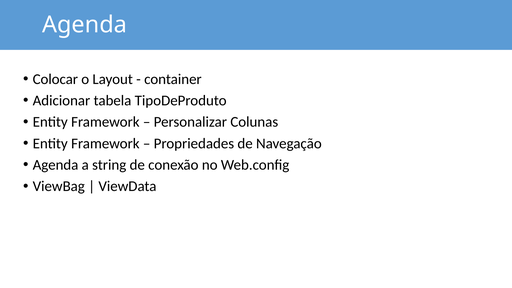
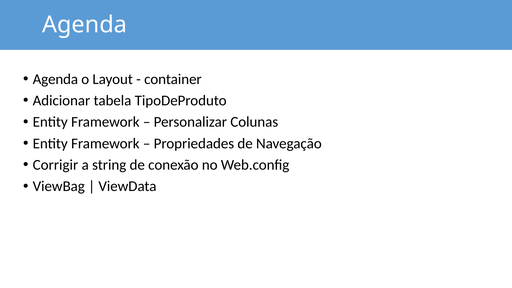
Colocar at (55, 79): Colocar -> Agenda
Agenda at (56, 165): Agenda -> Corrigir
